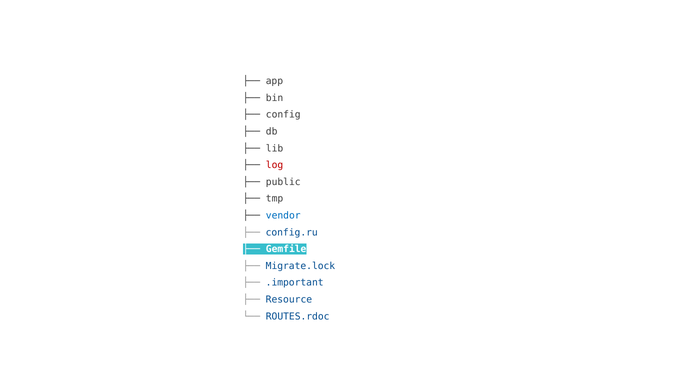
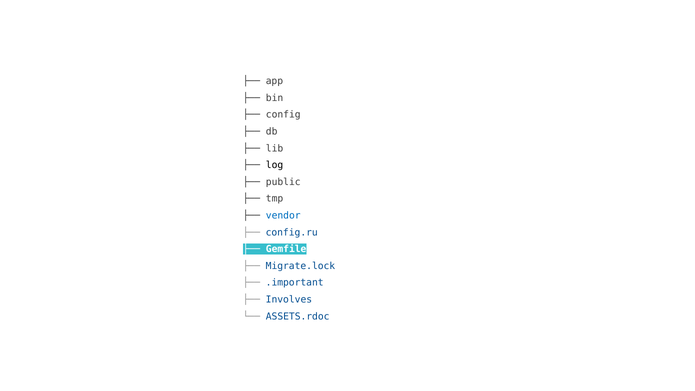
log colour: red -> black
Resource: Resource -> Involves
ROUTES.rdoc: ROUTES.rdoc -> ASSETS.rdoc
